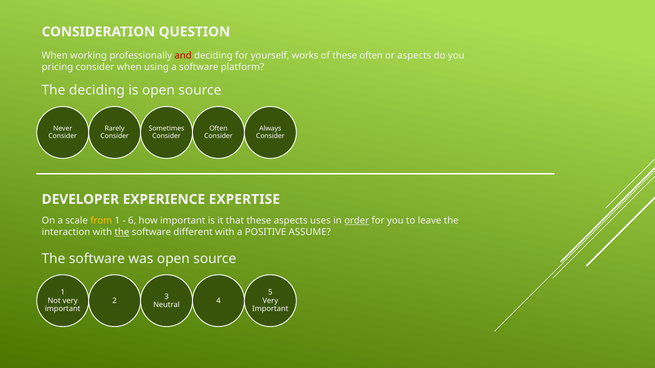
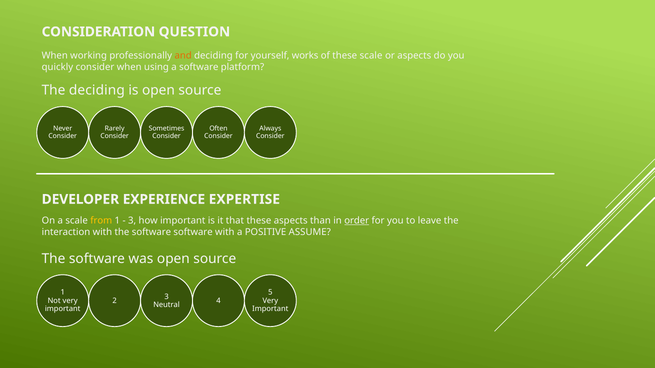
and colour: red -> orange
these often: often -> scale
pricing: pricing -> quickly
6 at (132, 221): 6 -> 3
uses: uses -> than
the at (122, 233) underline: present -> none
software different: different -> software
